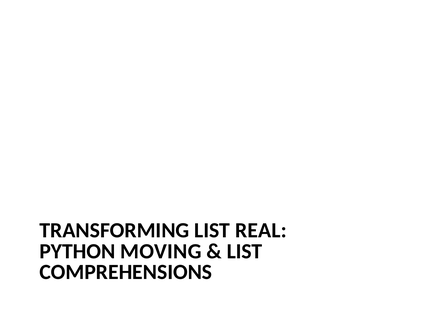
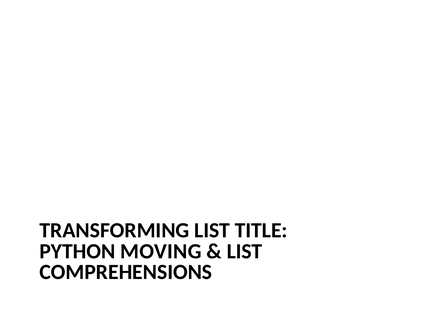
REAL: REAL -> TITLE
